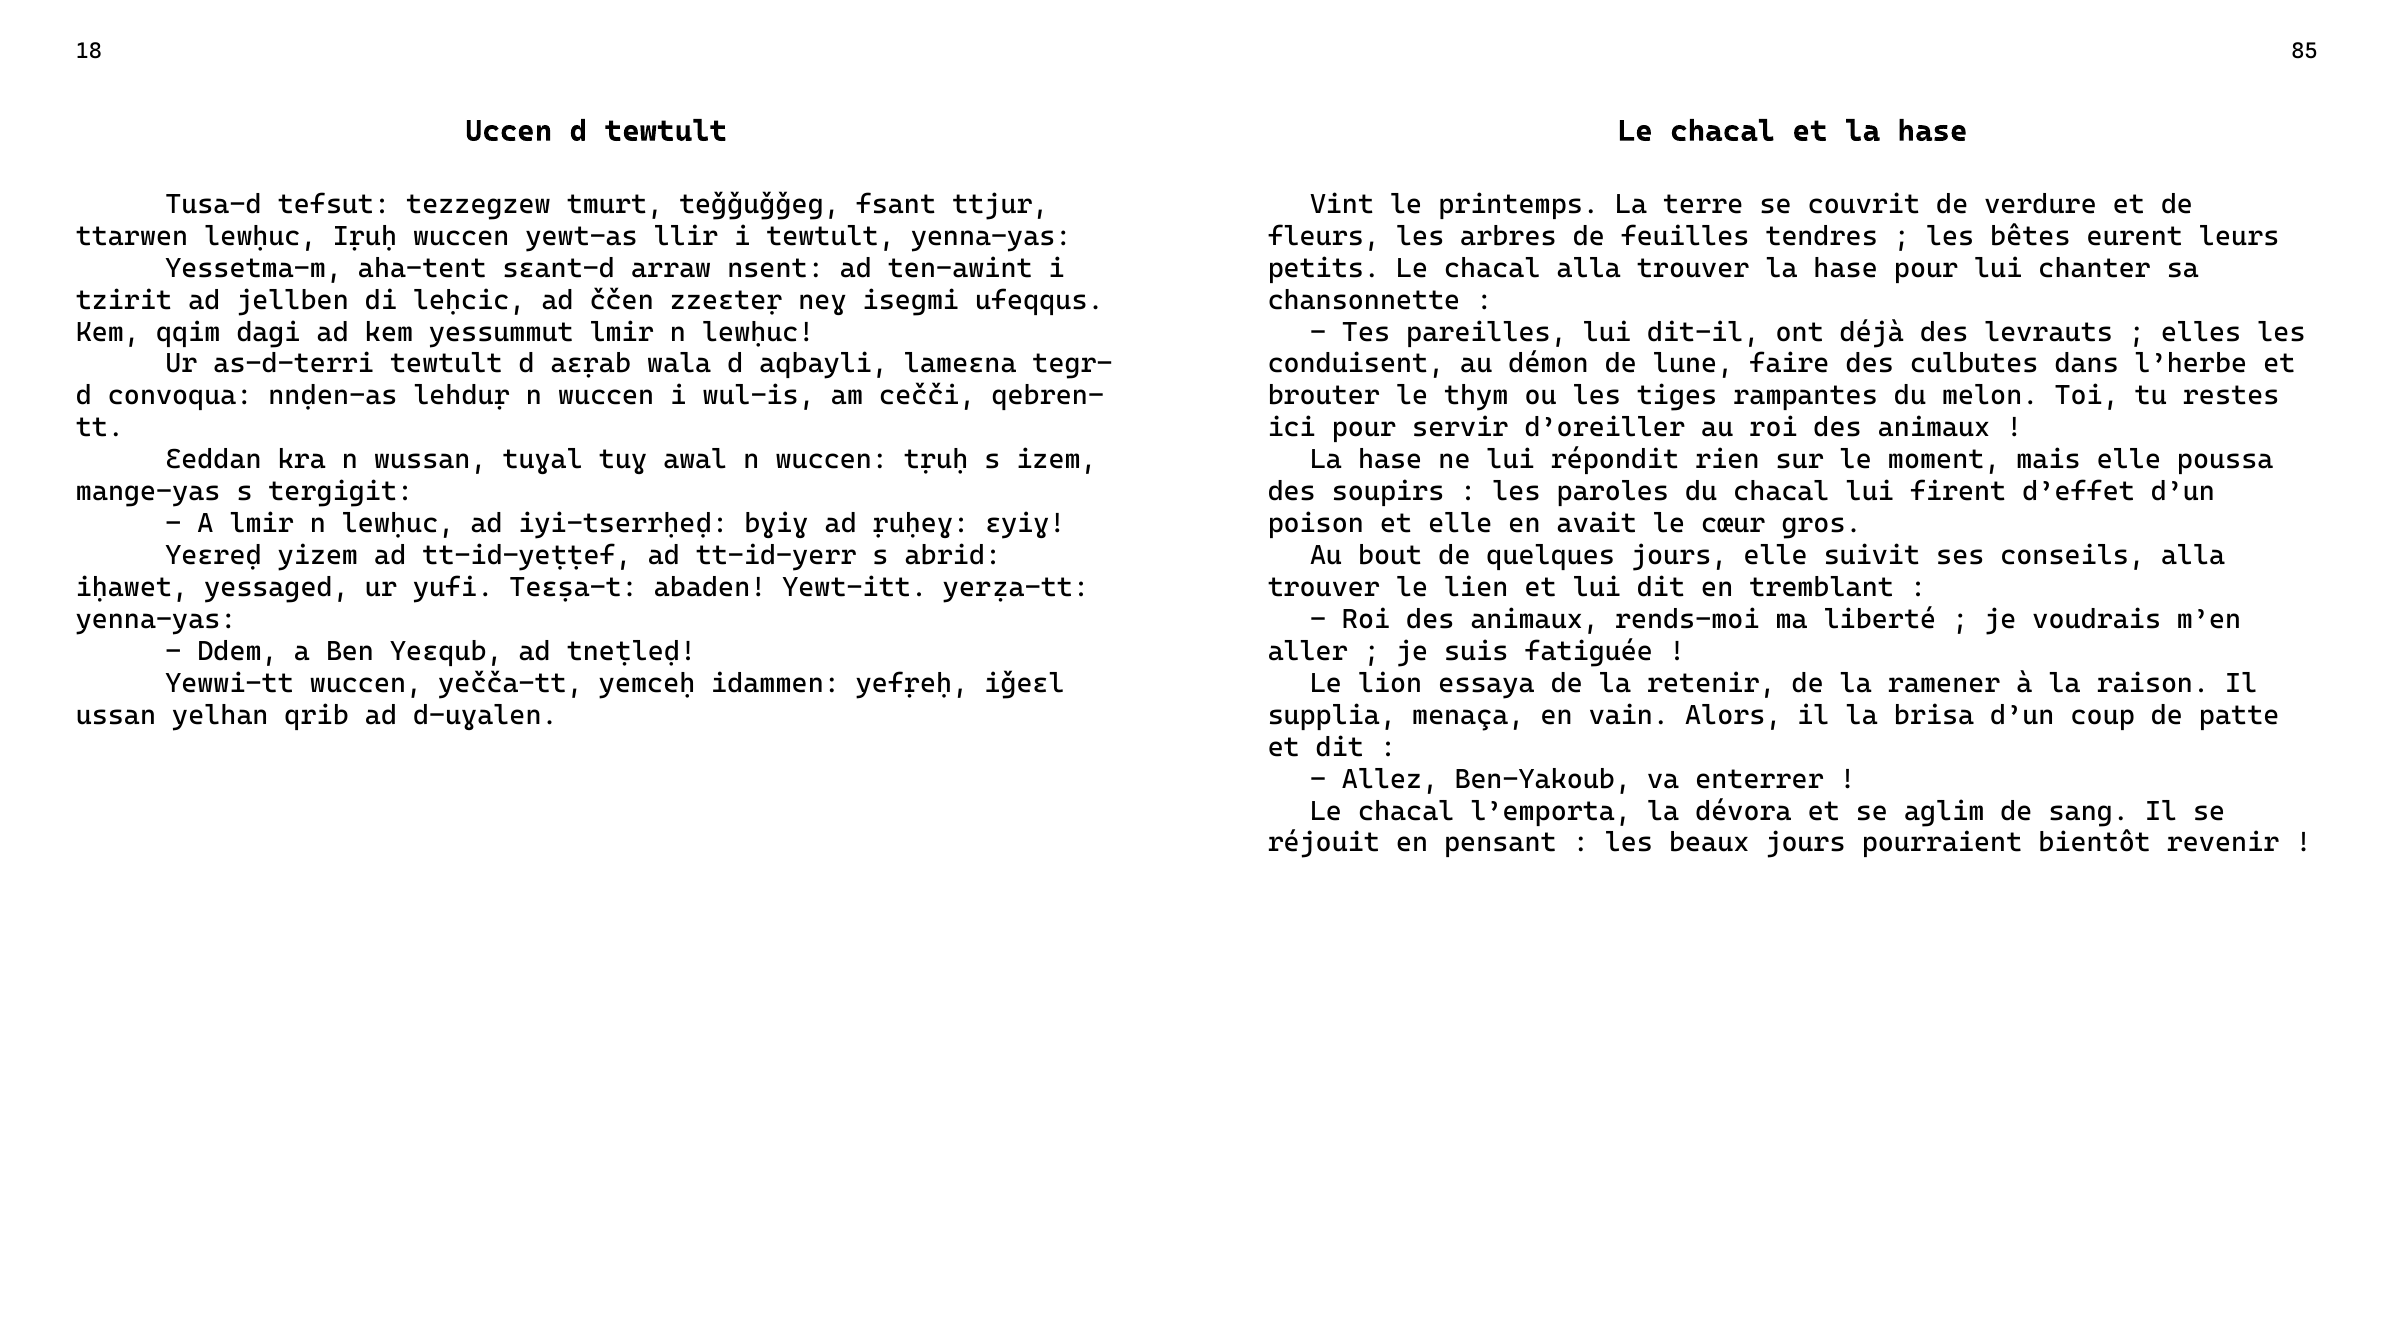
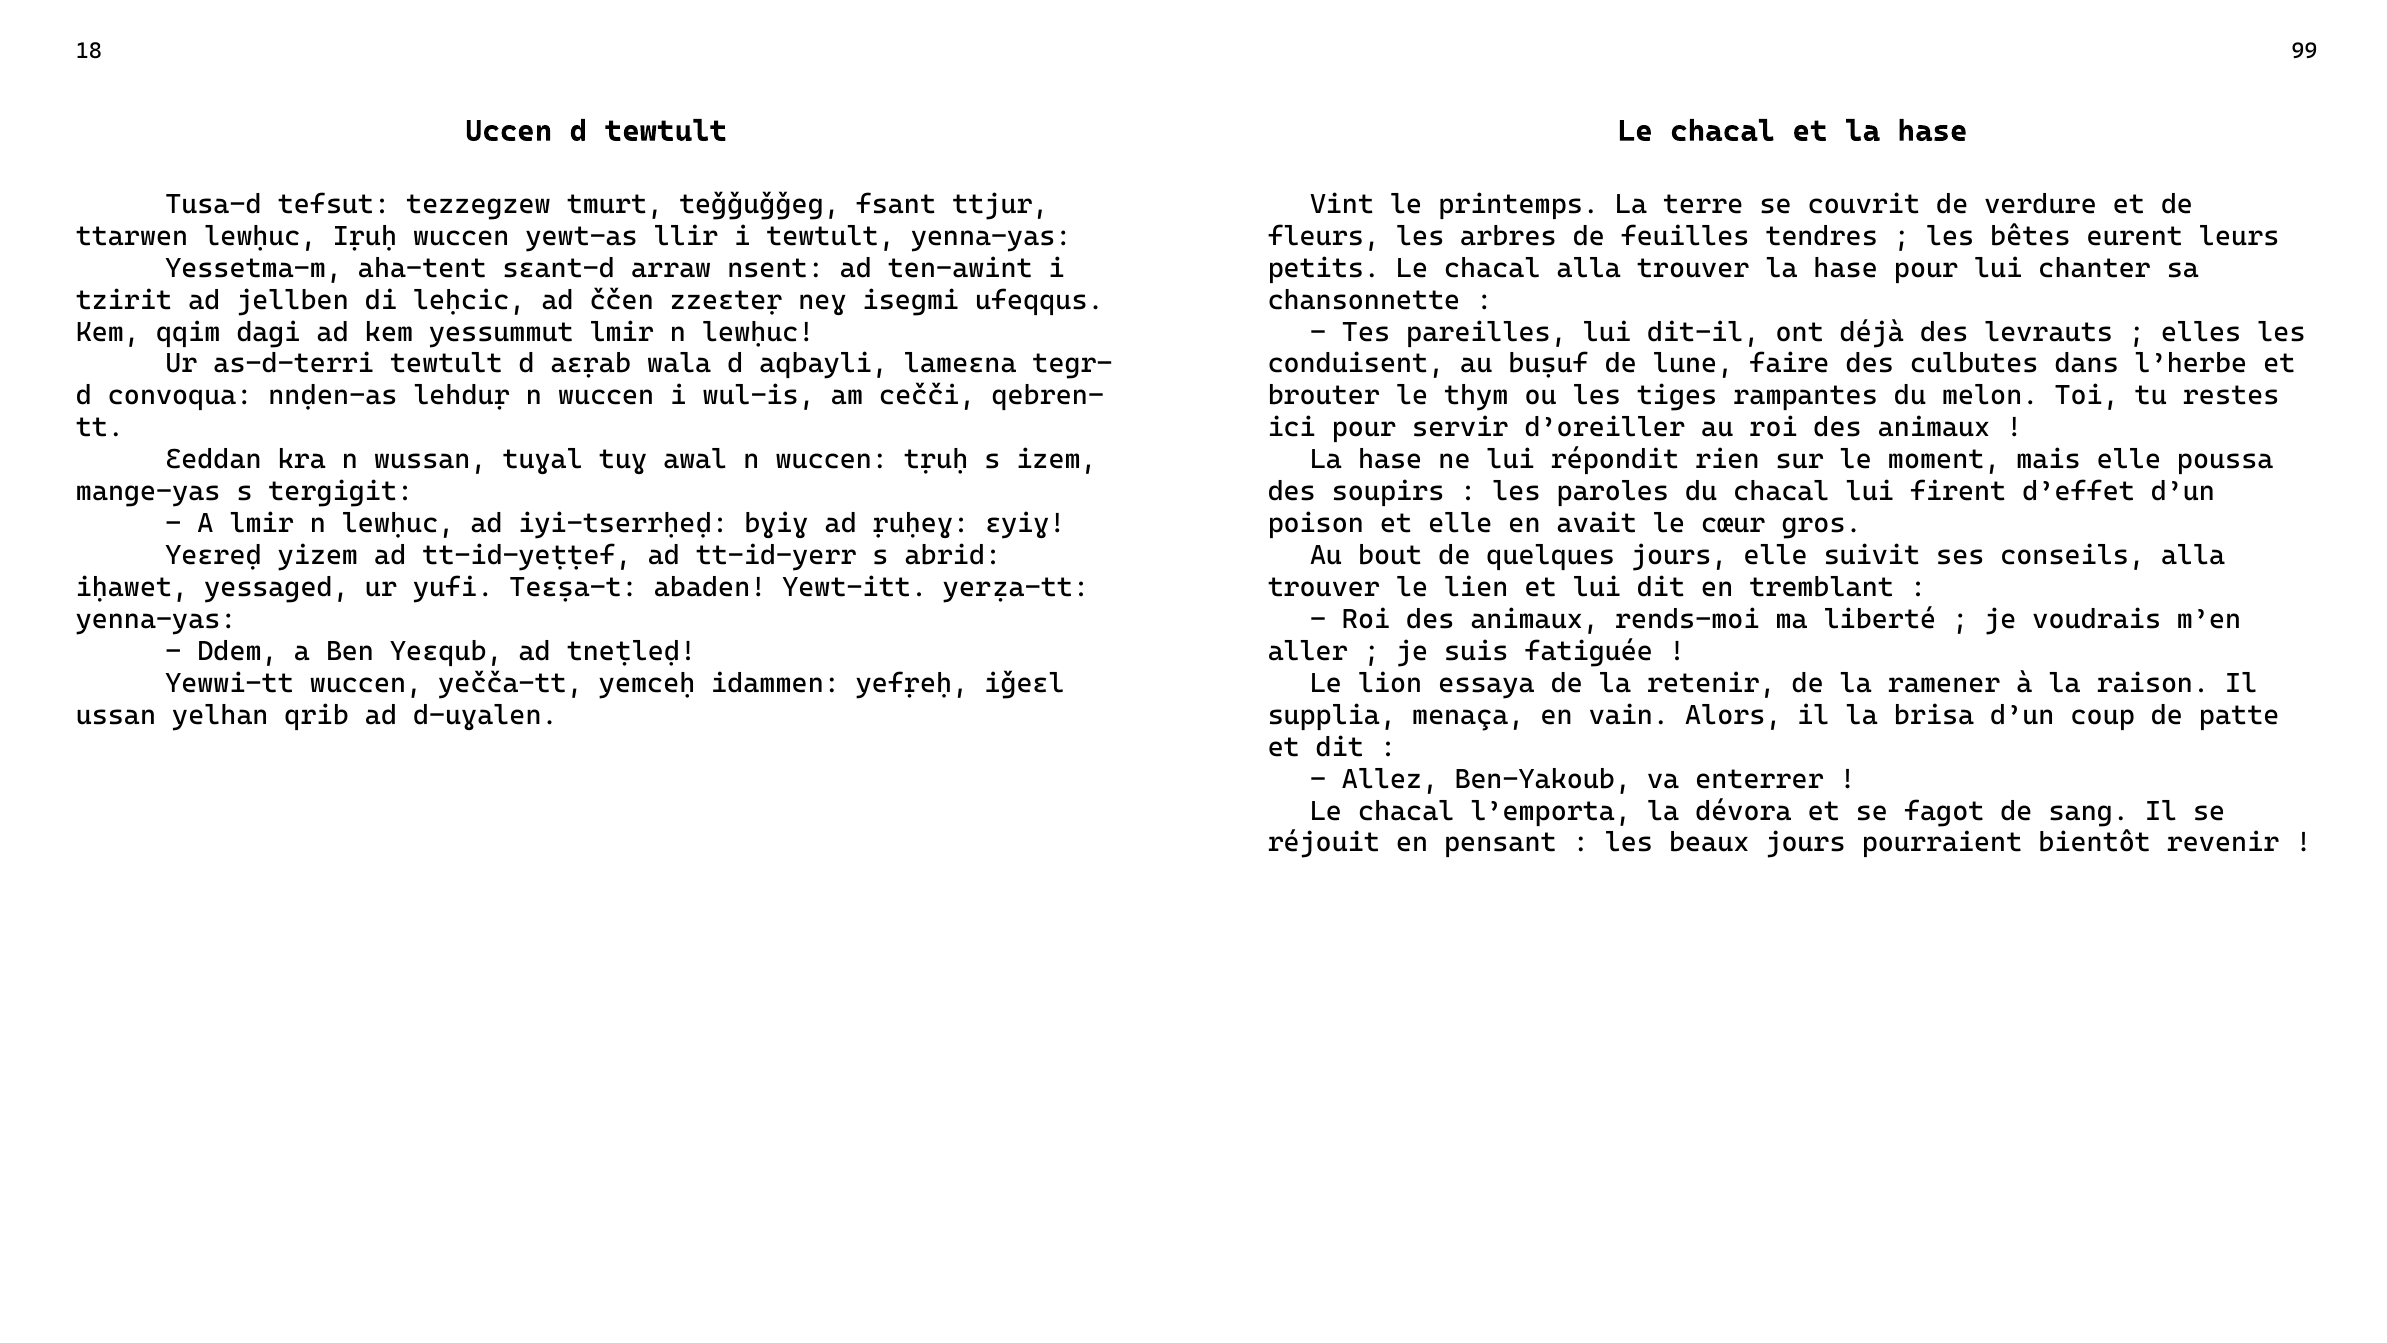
85: 85 -> 99
démon: démon -> buṣuf
aglim: aglim -> fagot
